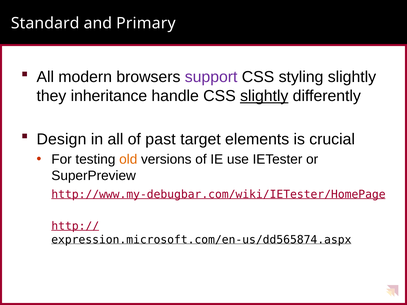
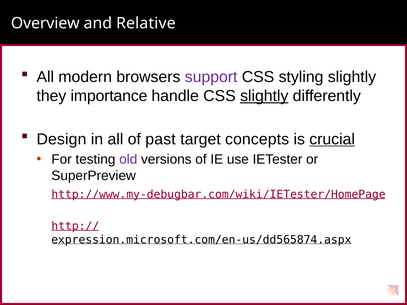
Standard: Standard -> Overview
Primary: Primary -> Relative
inheritance: inheritance -> importance
elements: elements -> concepts
crucial underline: none -> present
old colour: orange -> purple
